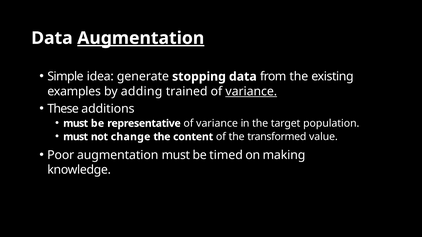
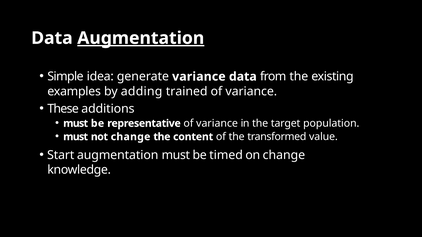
generate stopping: stopping -> variance
variance at (251, 91) underline: present -> none
Poor: Poor -> Start
on making: making -> change
